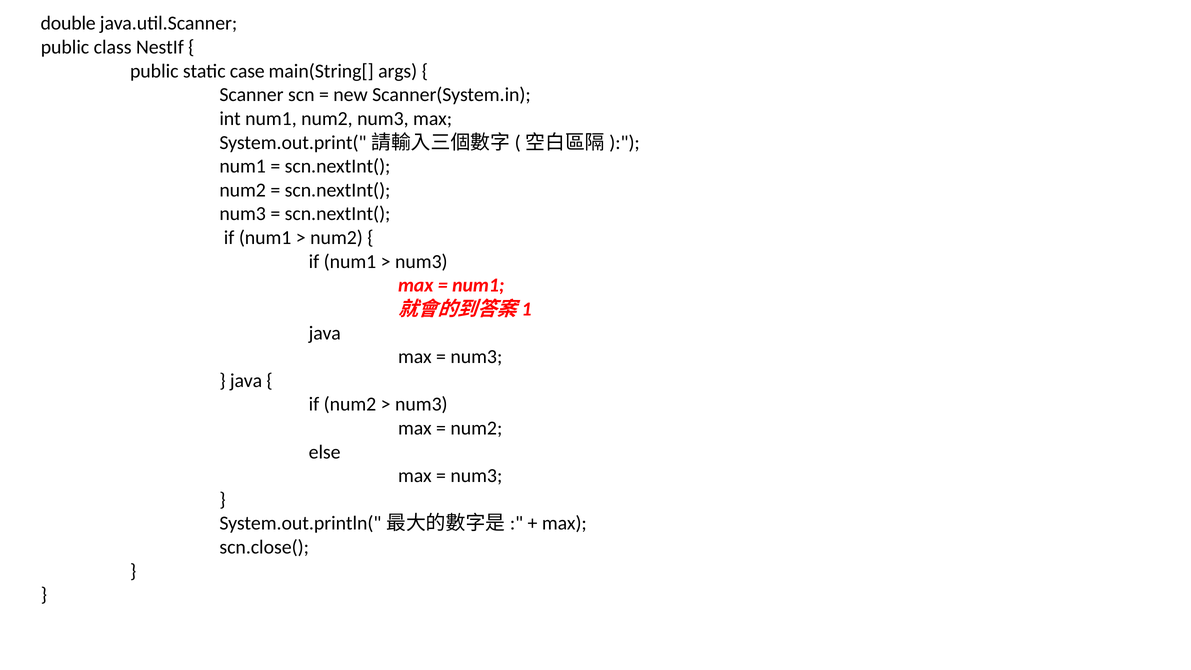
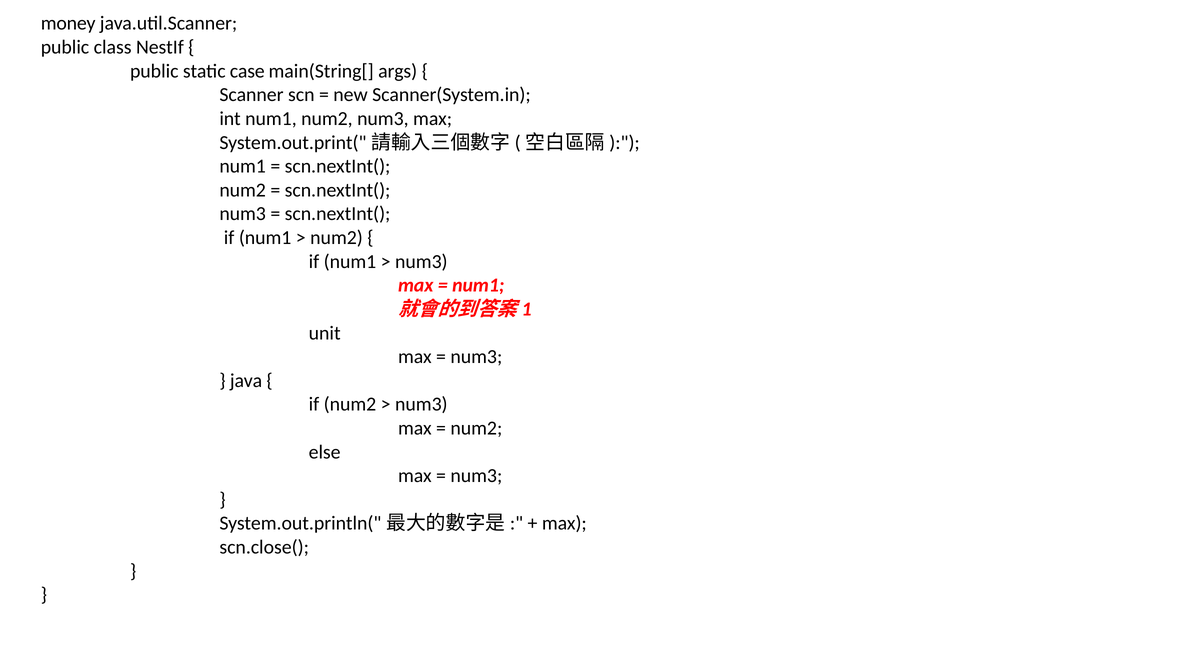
double: double -> money
java at (325, 333): java -> unit
